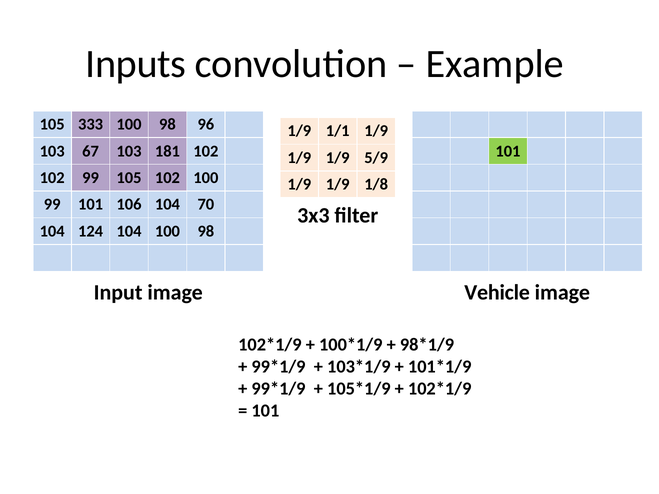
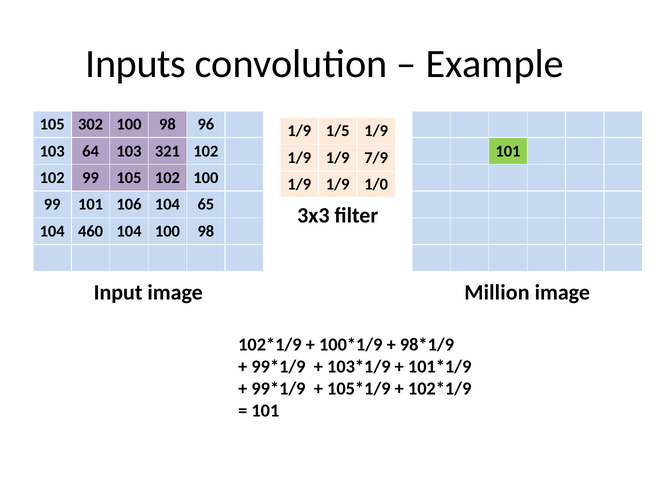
333: 333 -> 302
1/1: 1/1 -> 1/5
67: 67 -> 64
181: 181 -> 321
5/9: 5/9 -> 7/9
1/8: 1/8 -> 1/0
70: 70 -> 65
124: 124 -> 460
Vehicle: Vehicle -> Million
